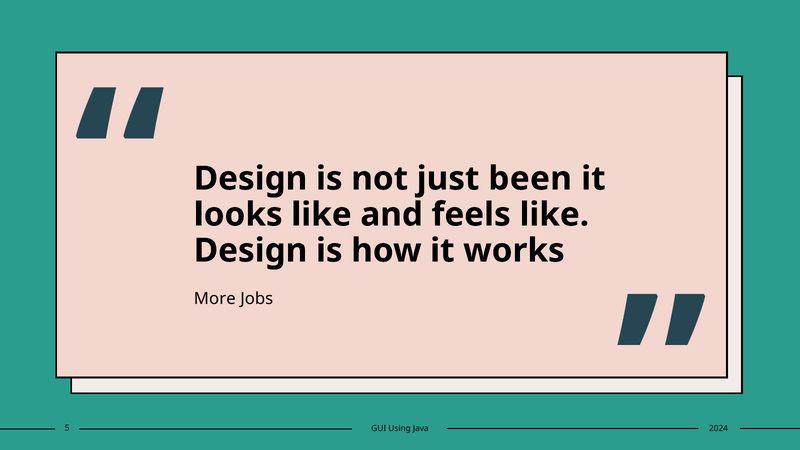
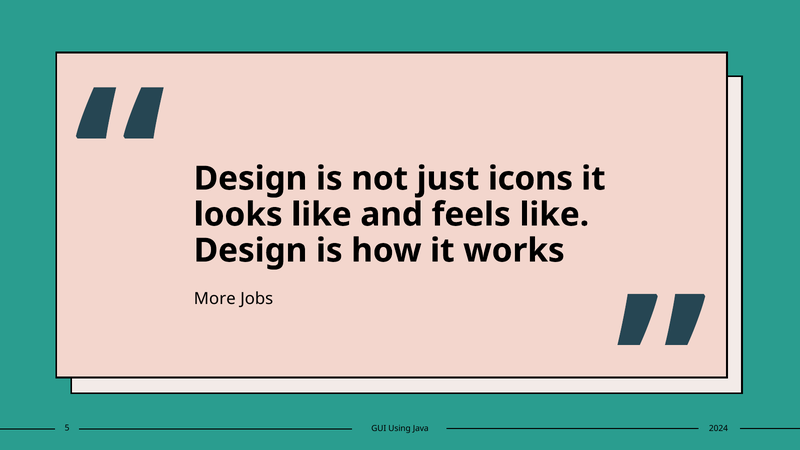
been: been -> icons
